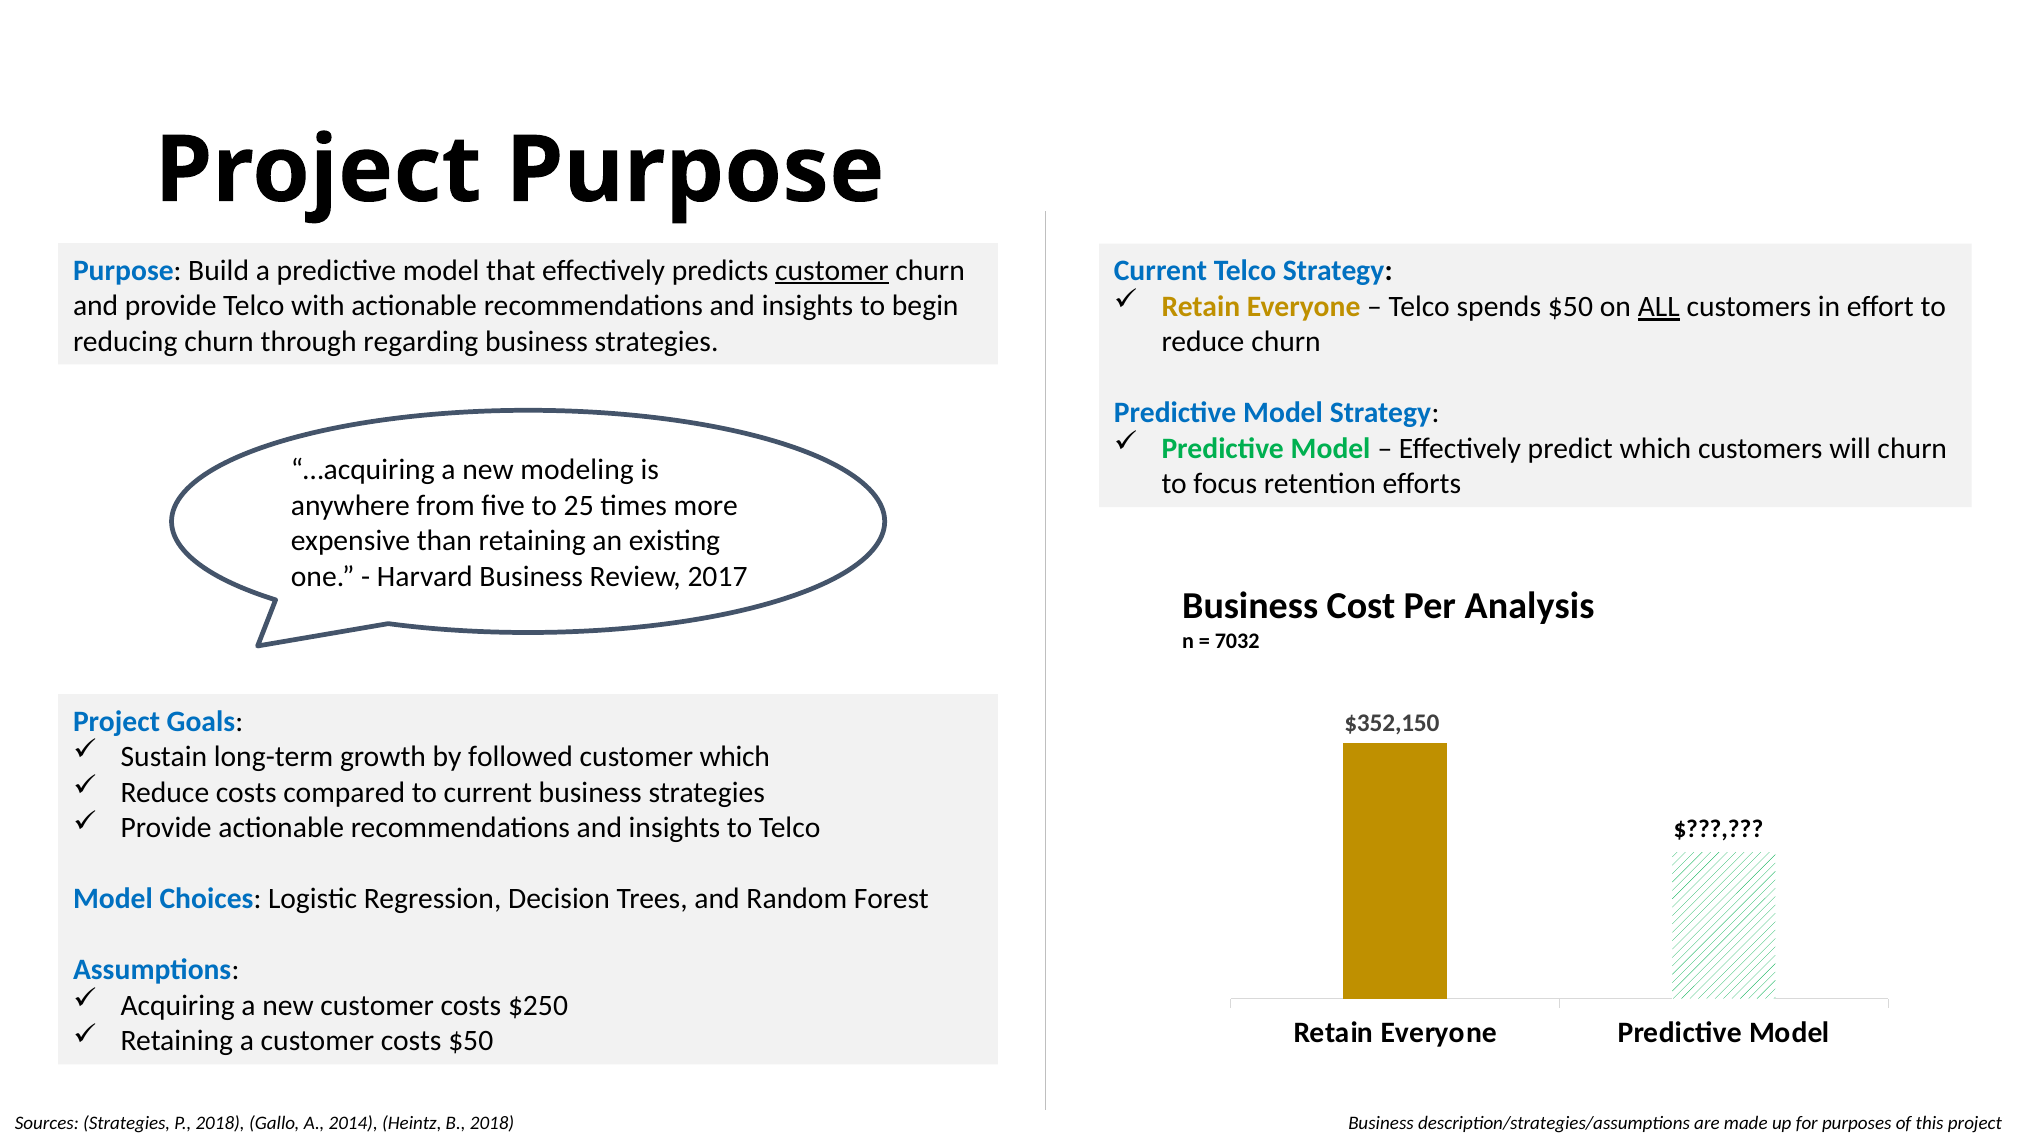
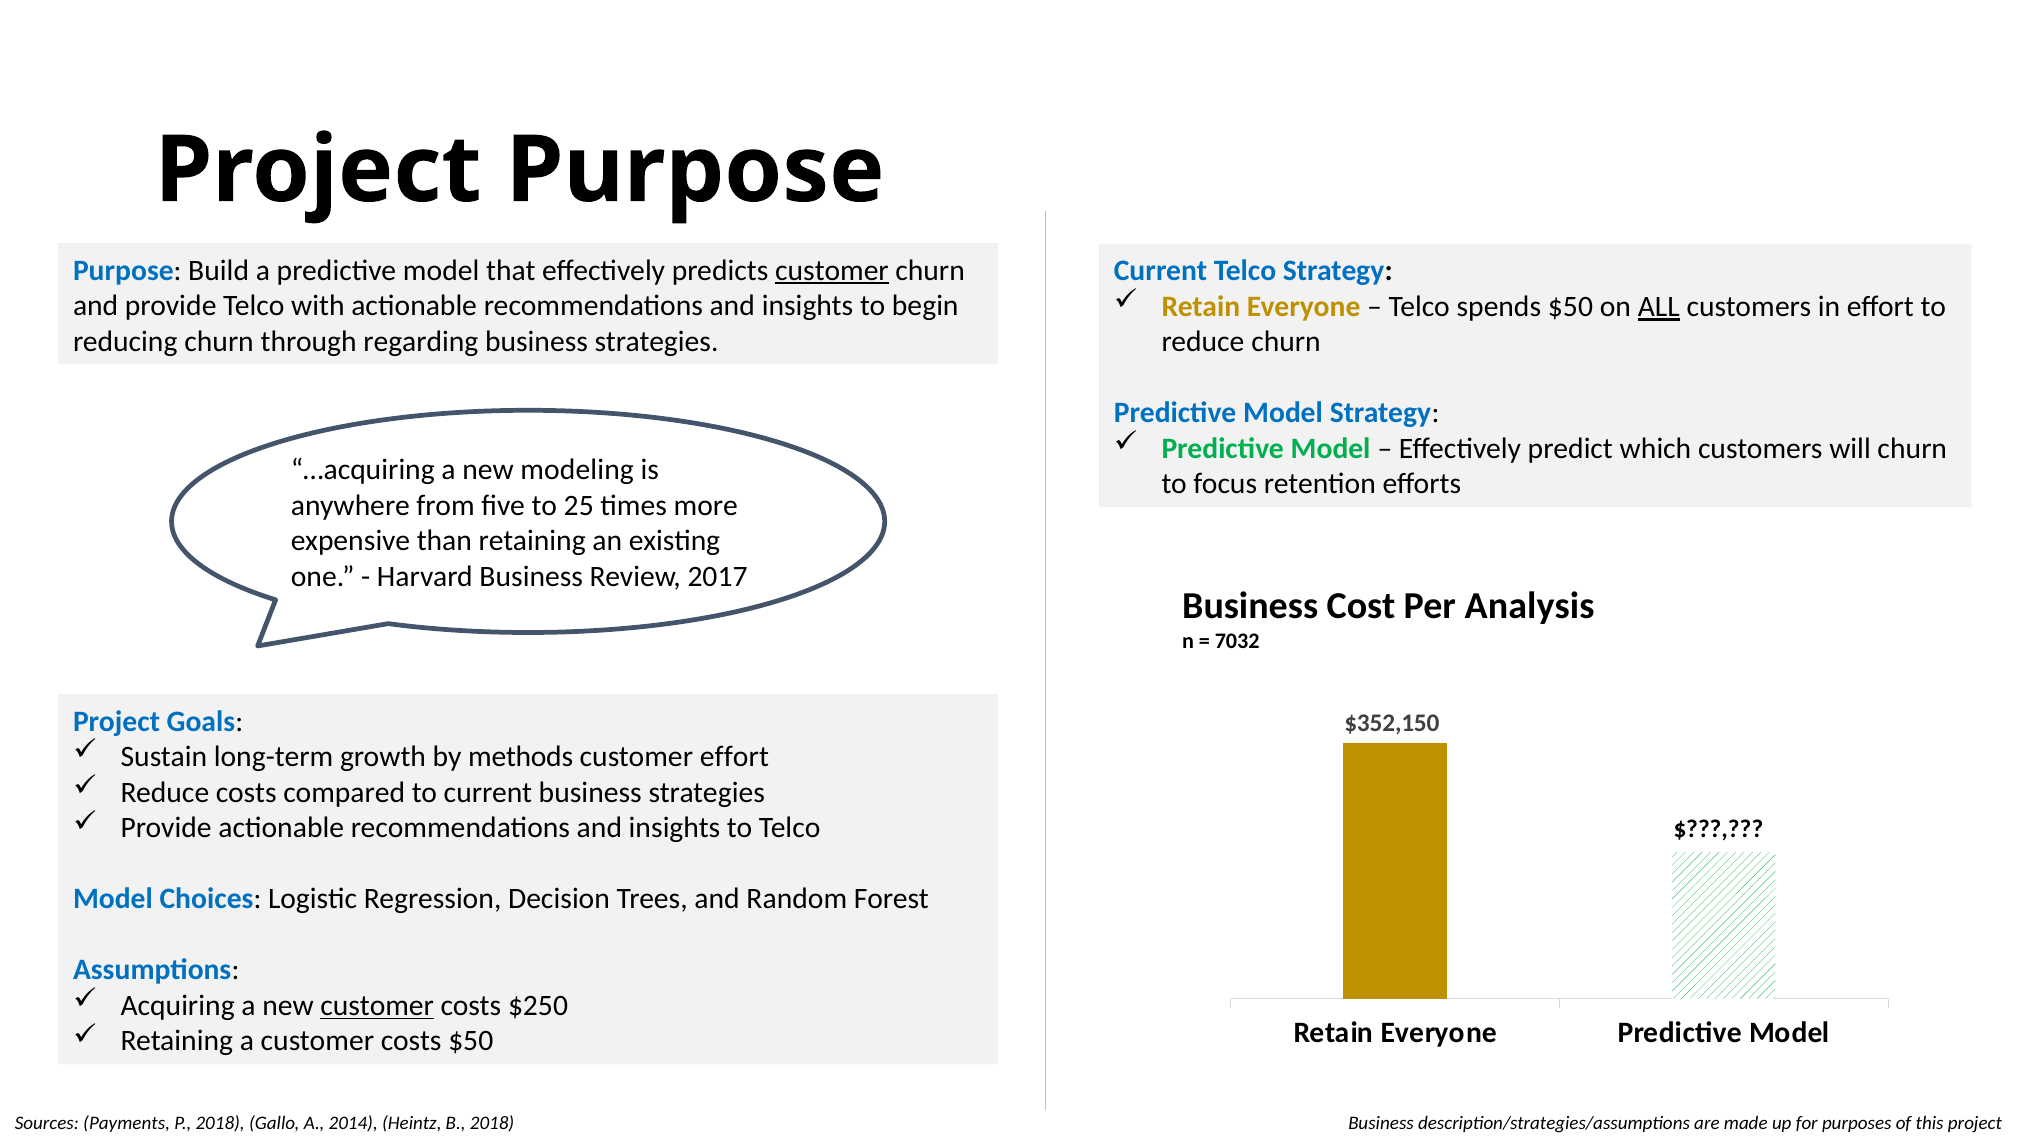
followed: followed -> methods
customer which: which -> effort
customer at (377, 1006) underline: none -> present
Sources Strategies: Strategies -> Payments
